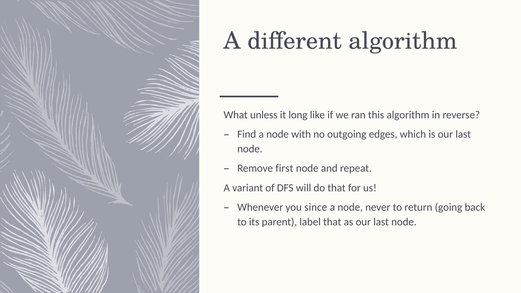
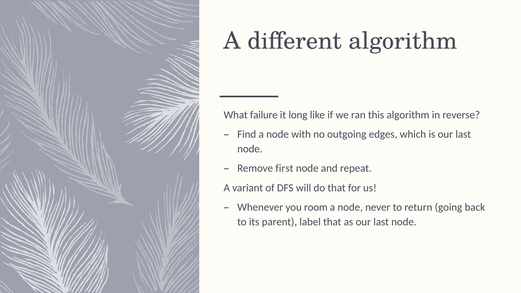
unless: unless -> failure
since: since -> room
